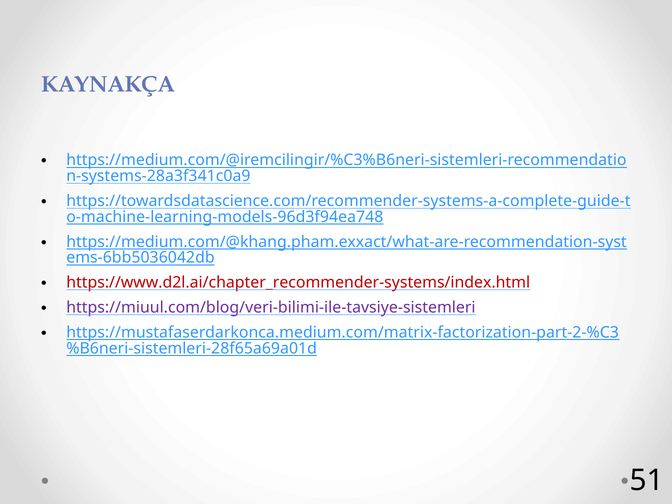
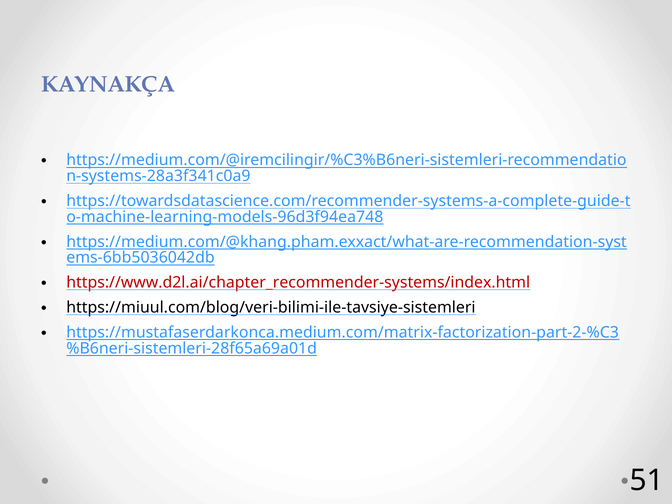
https://miuul.com/blog/veri-bilimi-ile-tavsiye-sistemleri colour: purple -> black
